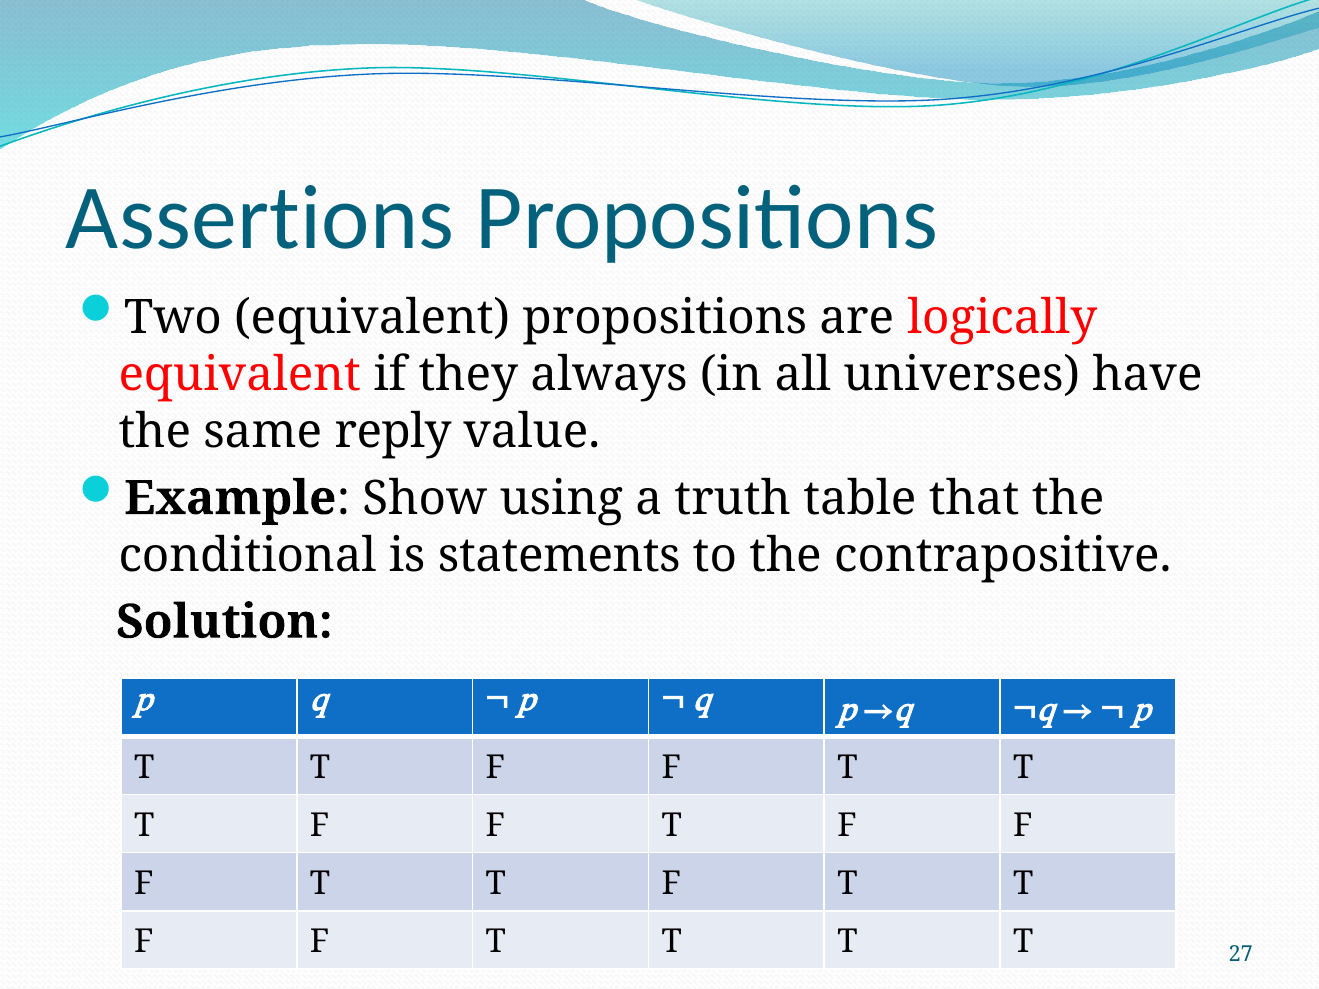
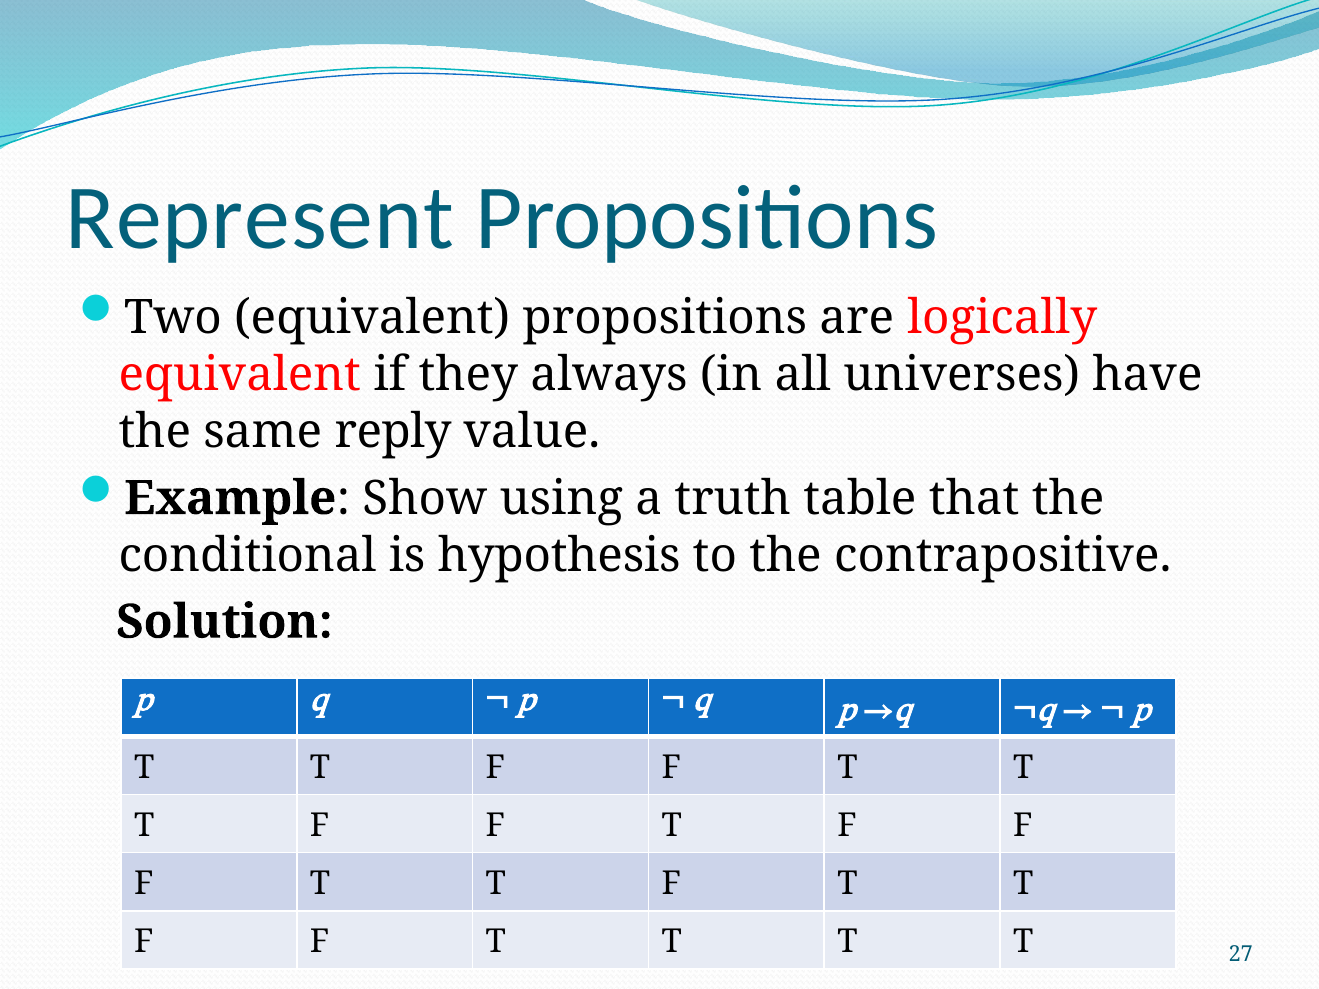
Assertions: Assertions -> Represent
statements: statements -> hypothesis
